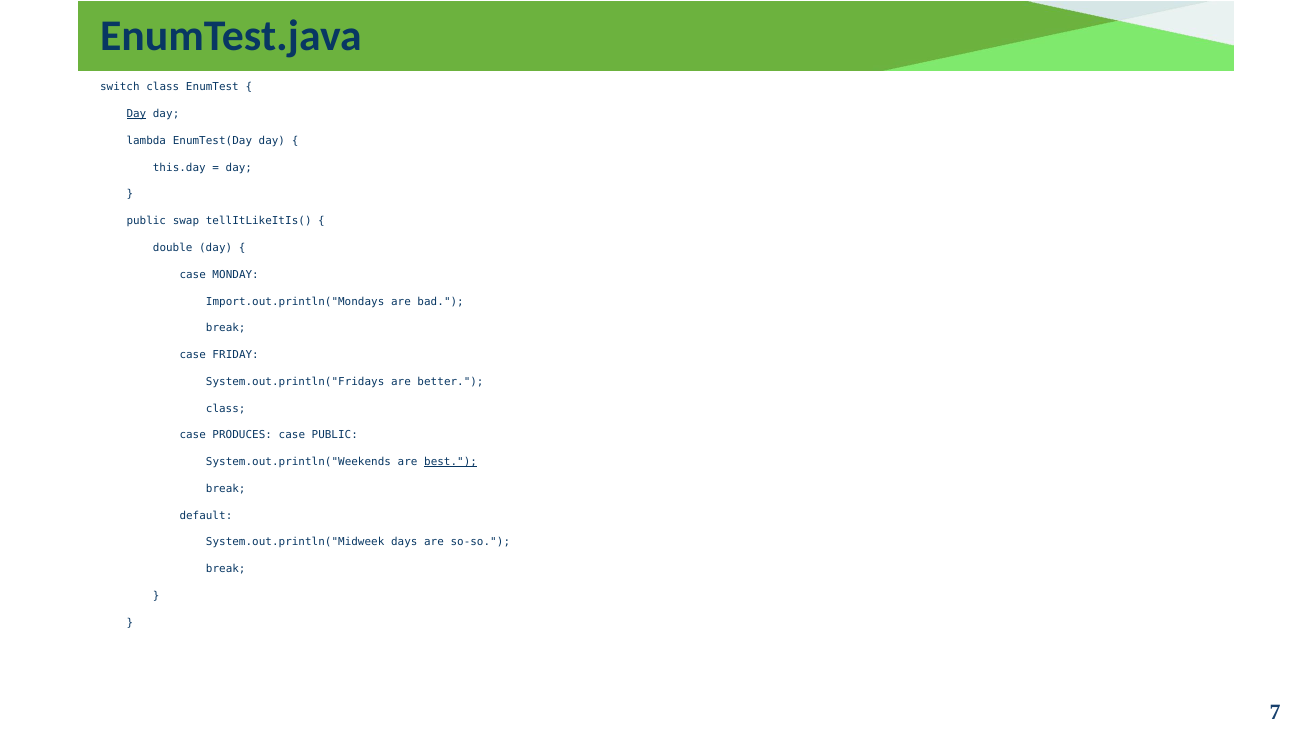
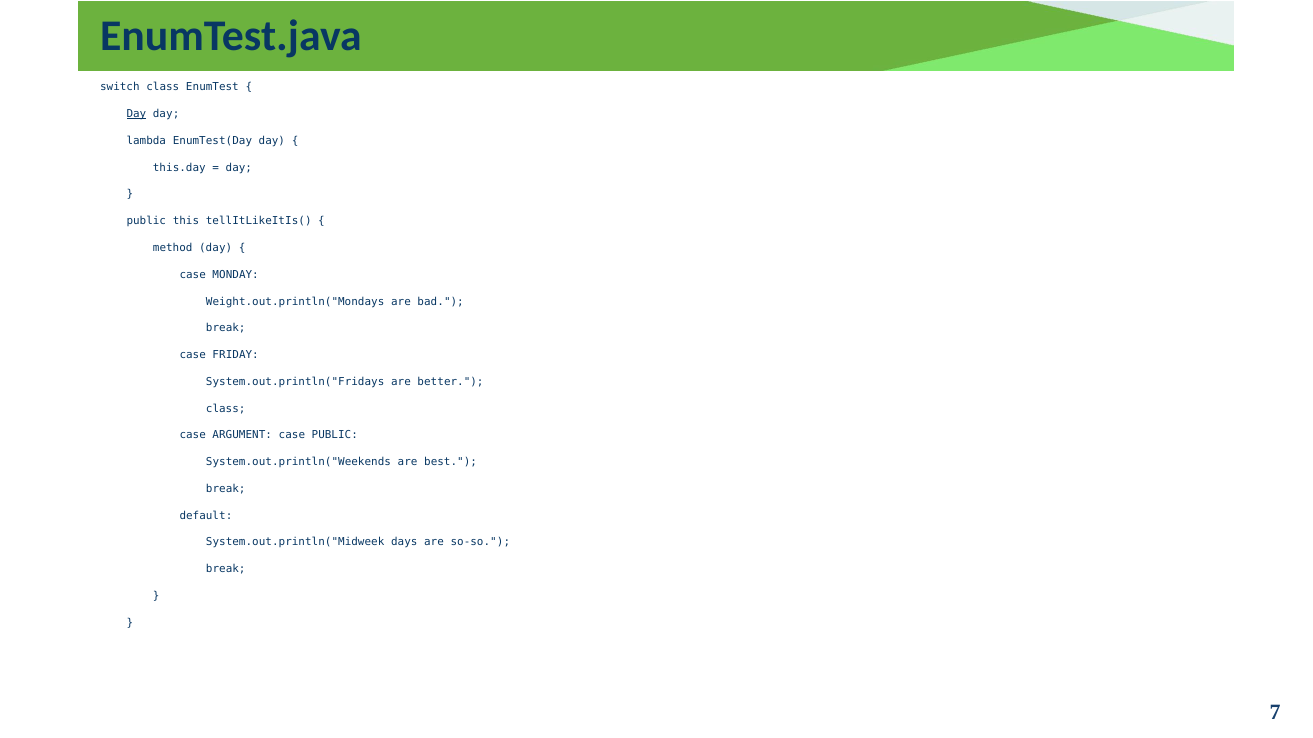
swap: swap -> this
double: double -> method
Import.out.println("Mondays: Import.out.println("Mondays -> Weight.out.println("Mondays
PRODUCES: PRODUCES -> ARGUMENT
best underline: present -> none
